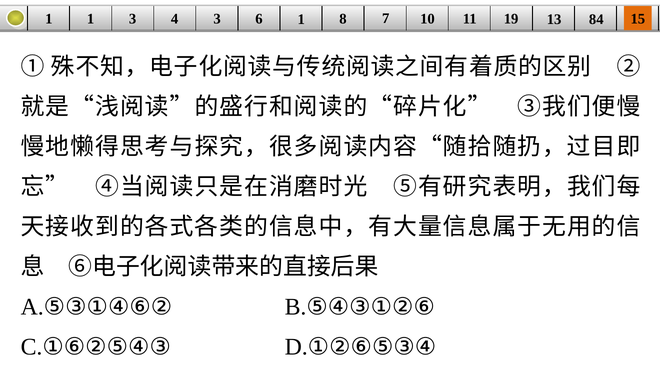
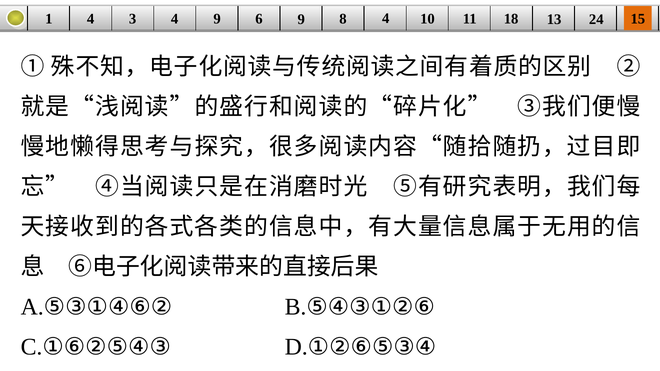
1 1: 1 -> 4
4 3: 3 -> 9
6 1: 1 -> 9
8 7: 7 -> 4
19: 19 -> 18
84: 84 -> 24
